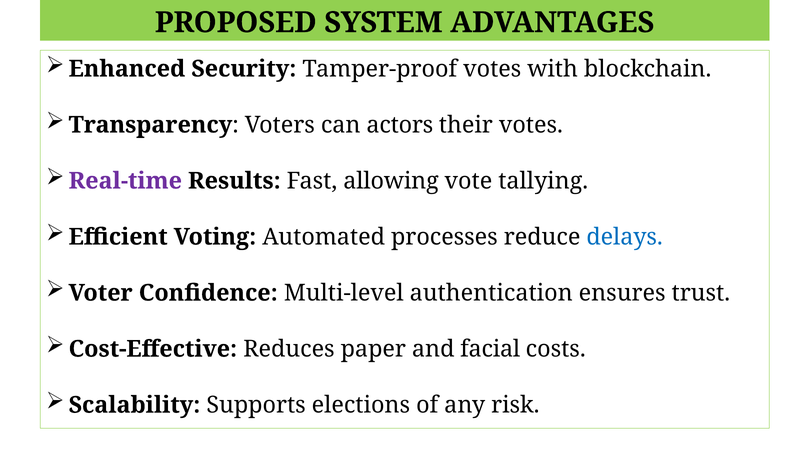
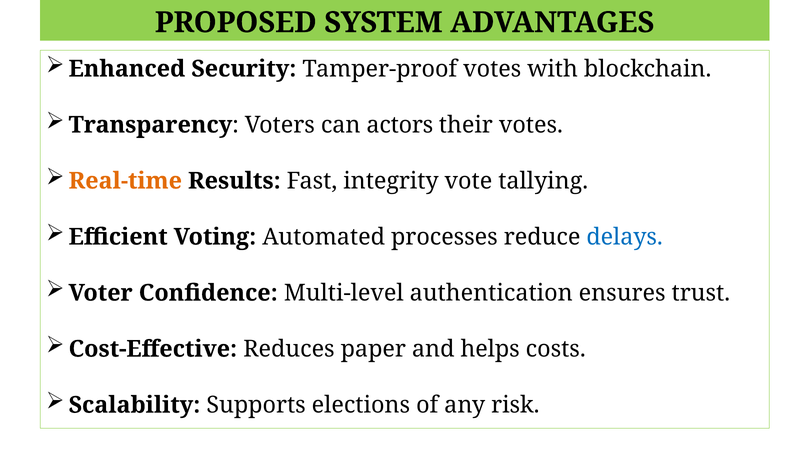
Real-time colour: purple -> orange
allowing: allowing -> integrity
facial: facial -> helps
